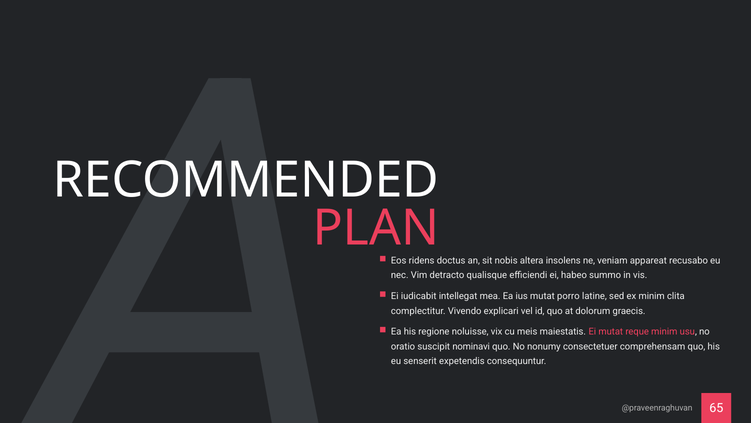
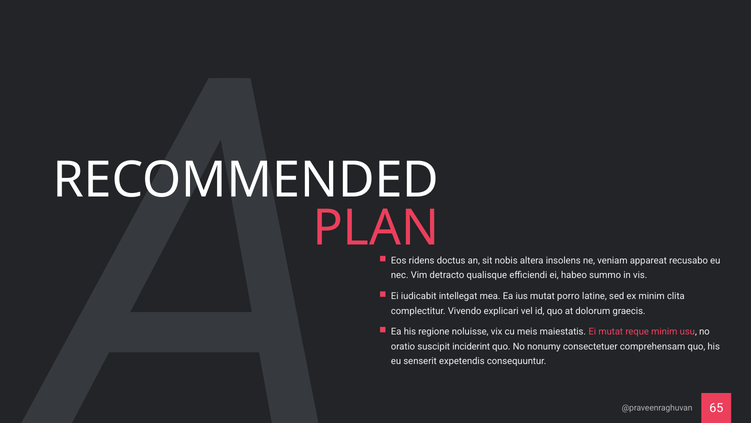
nominavi: nominavi -> inciderint
